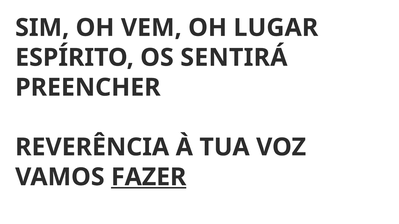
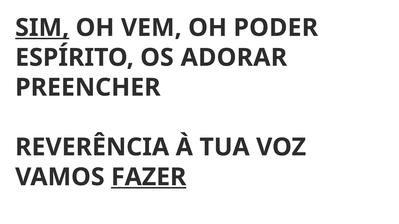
SIM underline: none -> present
LUGAR: LUGAR -> PODER
SENTIRÁ: SENTIRÁ -> ADORAR
